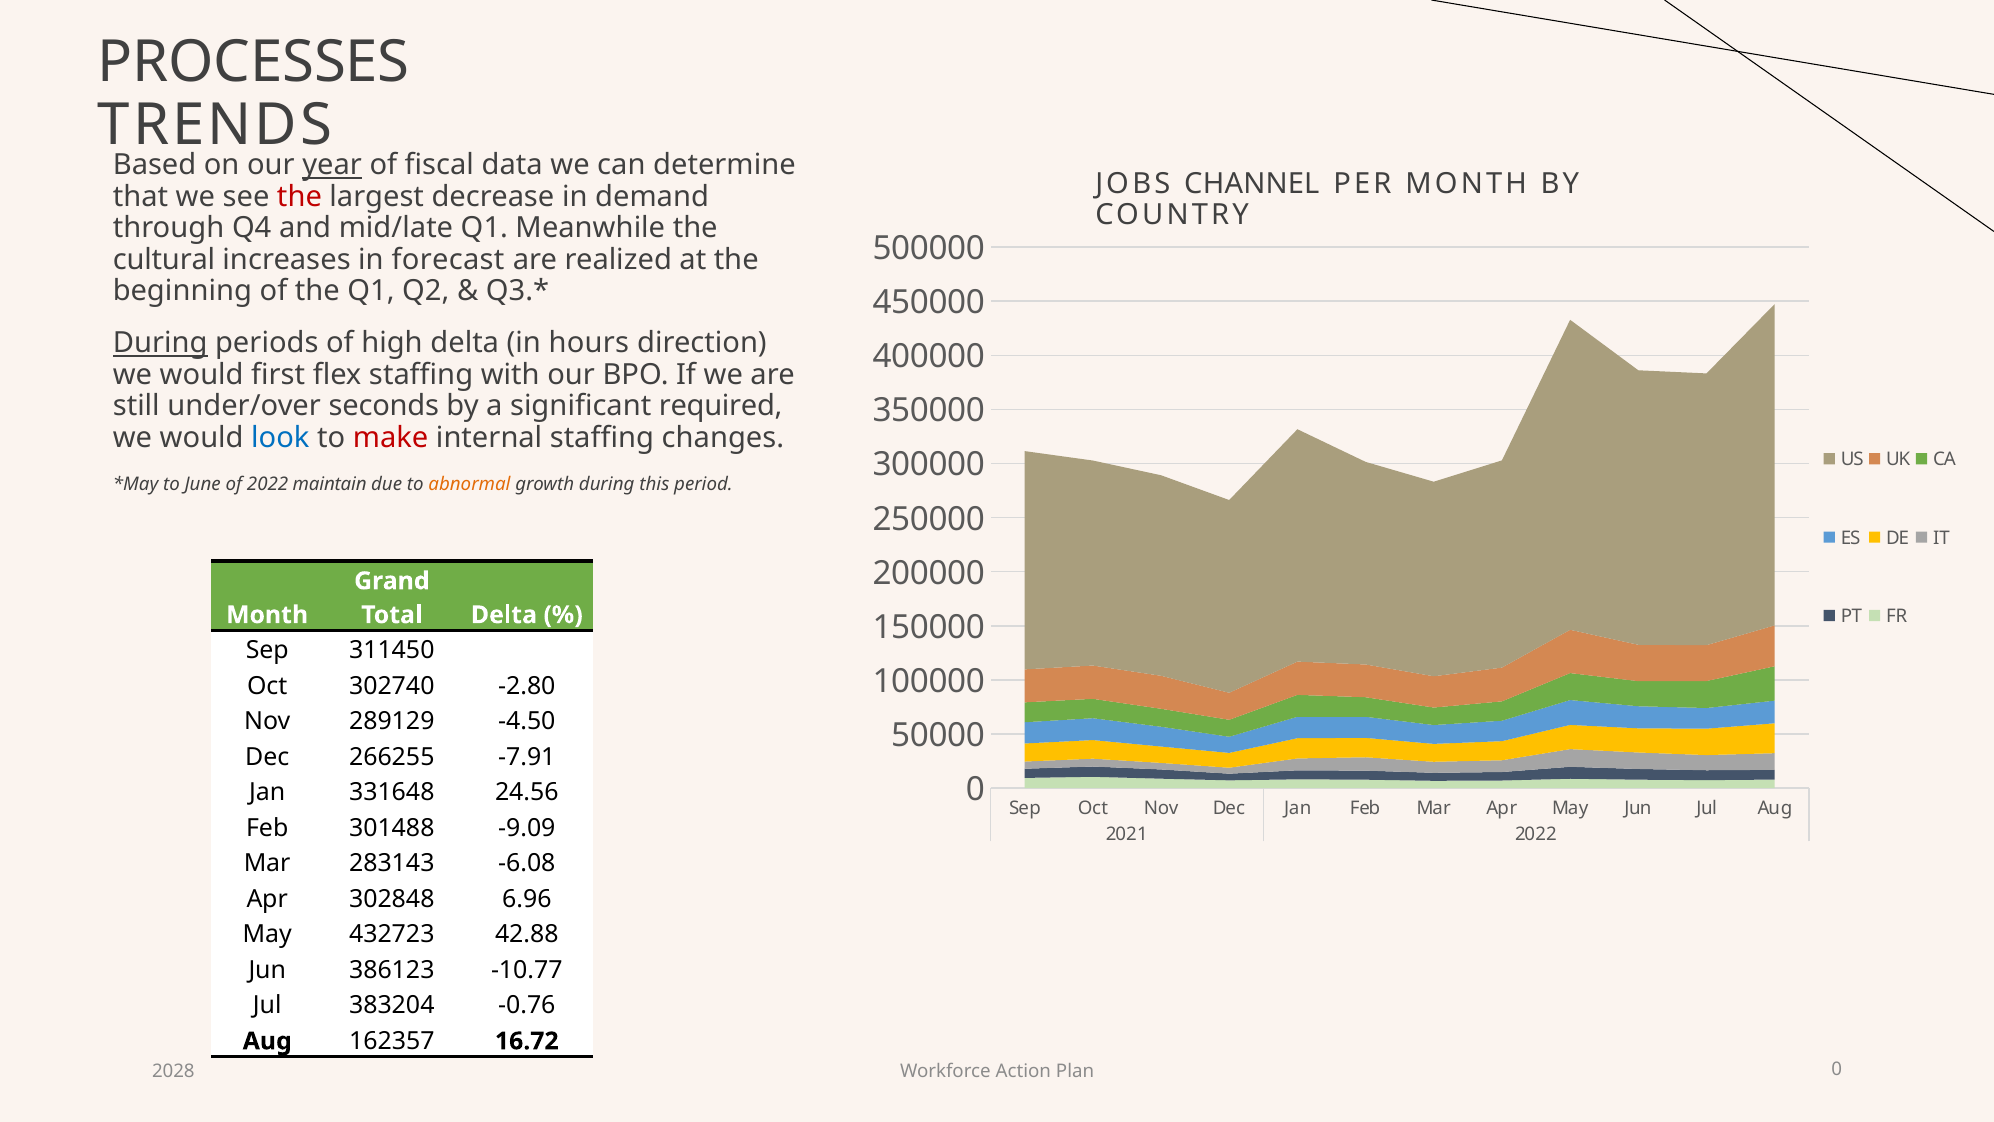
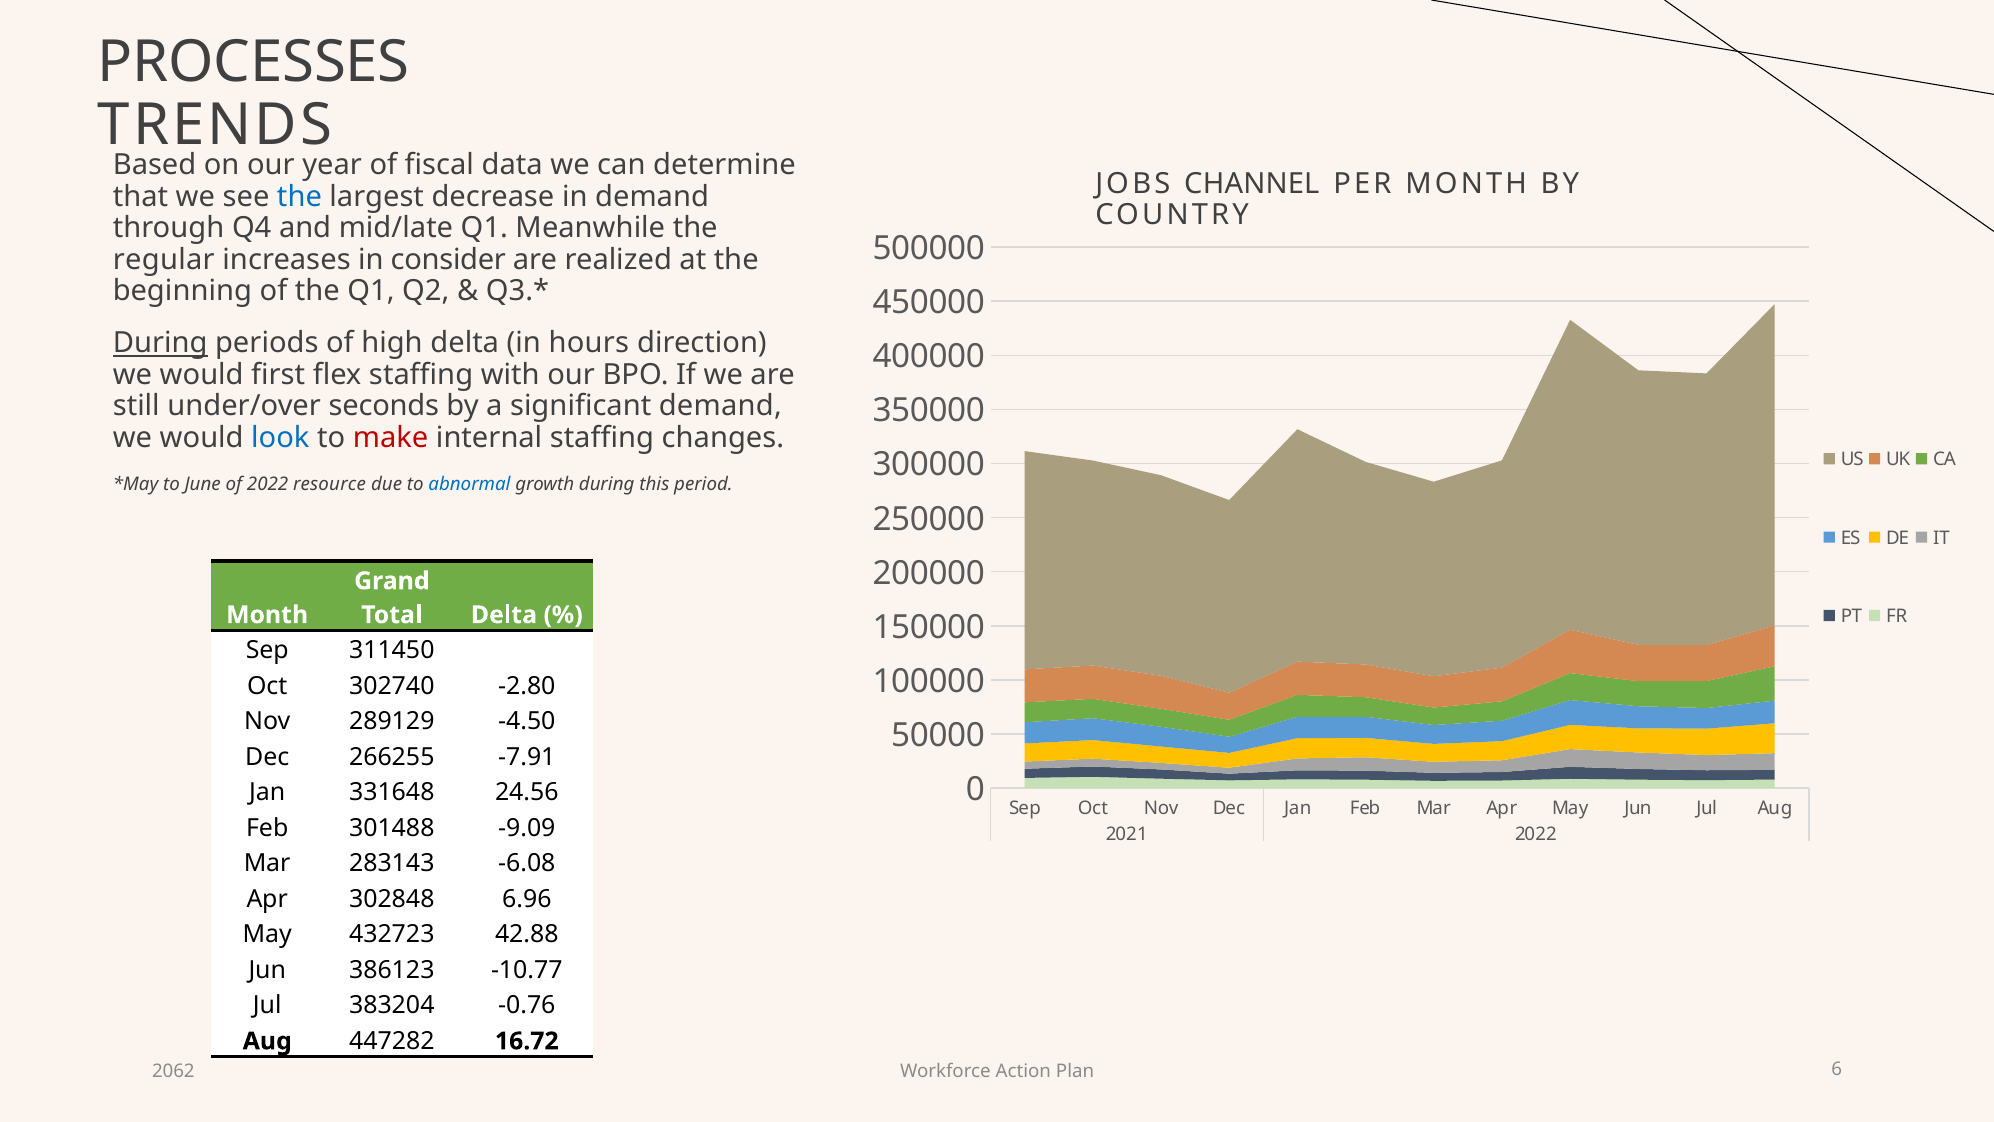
year underline: present -> none
the at (299, 197) colour: red -> blue
cultural: cultural -> regular
forecast: forecast -> consider
significant required: required -> demand
maintain: maintain -> resource
abnormal colour: orange -> blue
162357: 162357 -> 447282
2028: 2028 -> 2062
Plan 0: 0 -> 6
